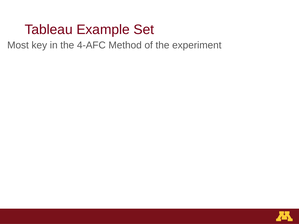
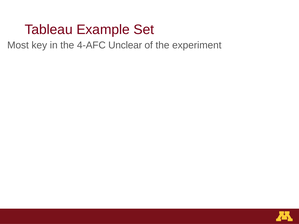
Method: Method -> Unclear
